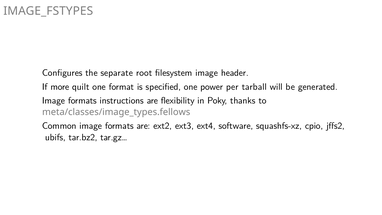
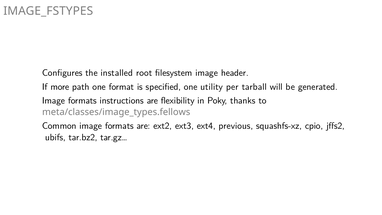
separate: separate -> installed
quilt: quilt -> path
power: power -> utility
software: software -> previous
